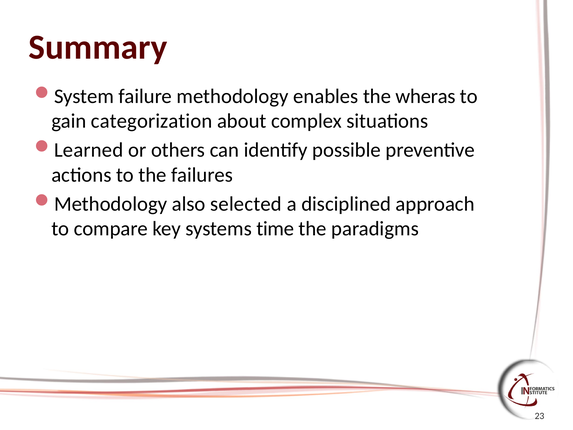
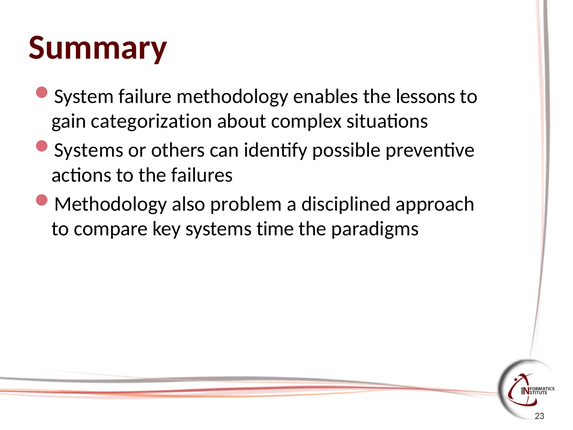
wheras: wheras -> lessons
Learned at (89, 150): Learned -> Systems
selected: selected -> problem
